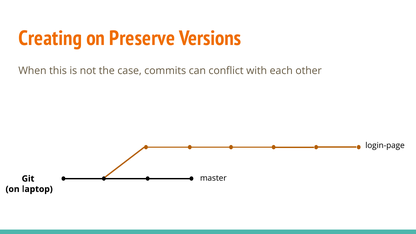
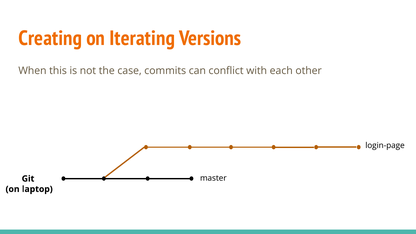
Preserve: Preserve -> Iterating
